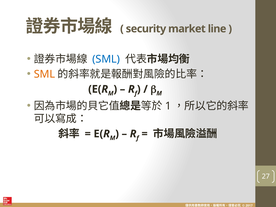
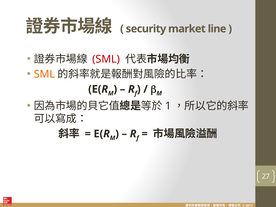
SML at (106, 59) colour: blue -> red
